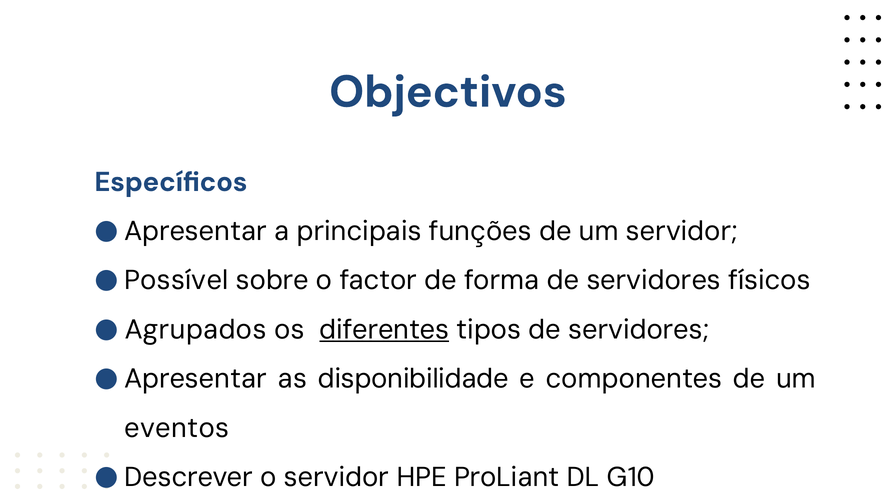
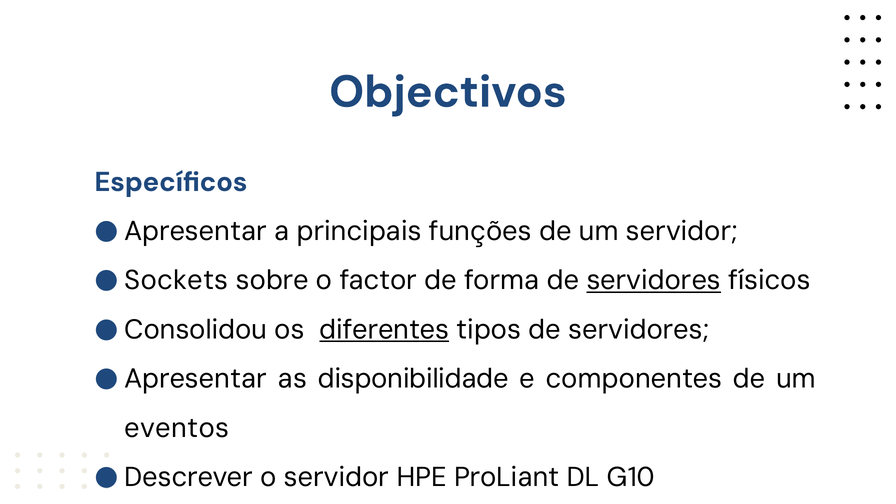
Possível: Possível -> Sockets
servidores at (654, 280) underline: none -> present
Agrupados: Agrupados -> Consolidou
